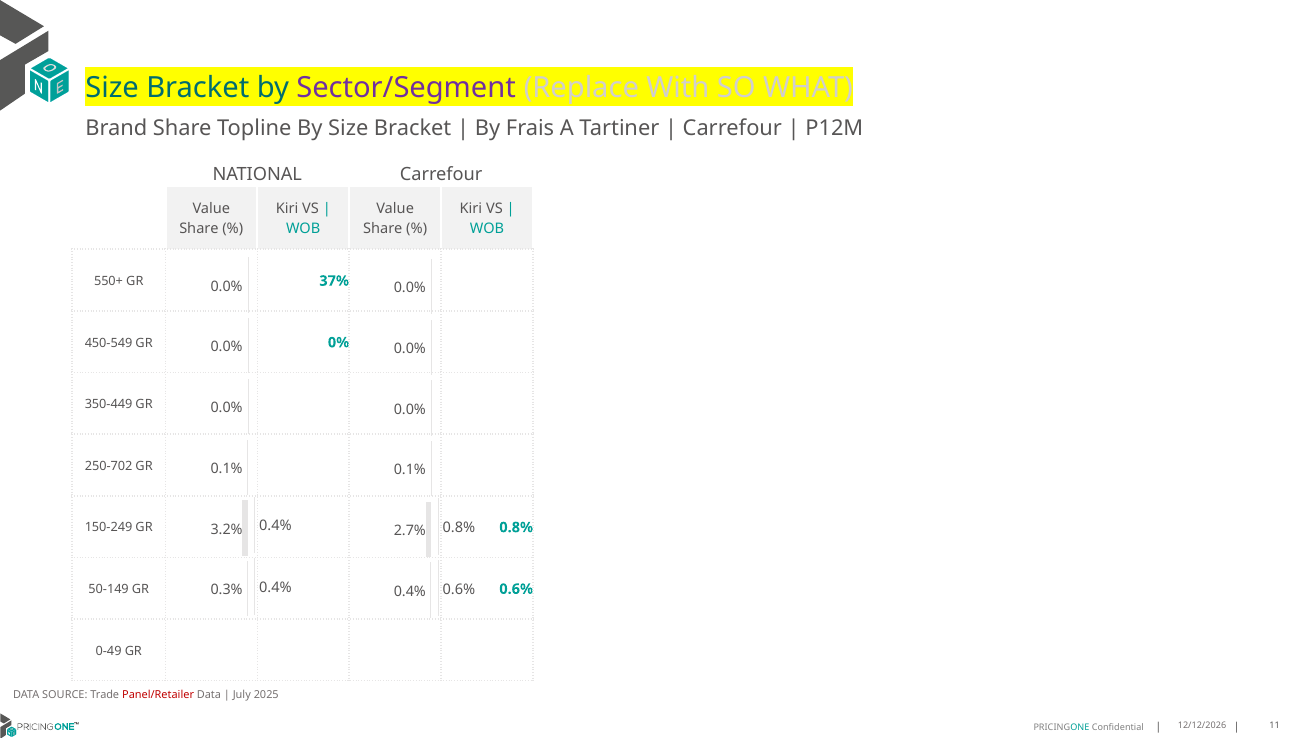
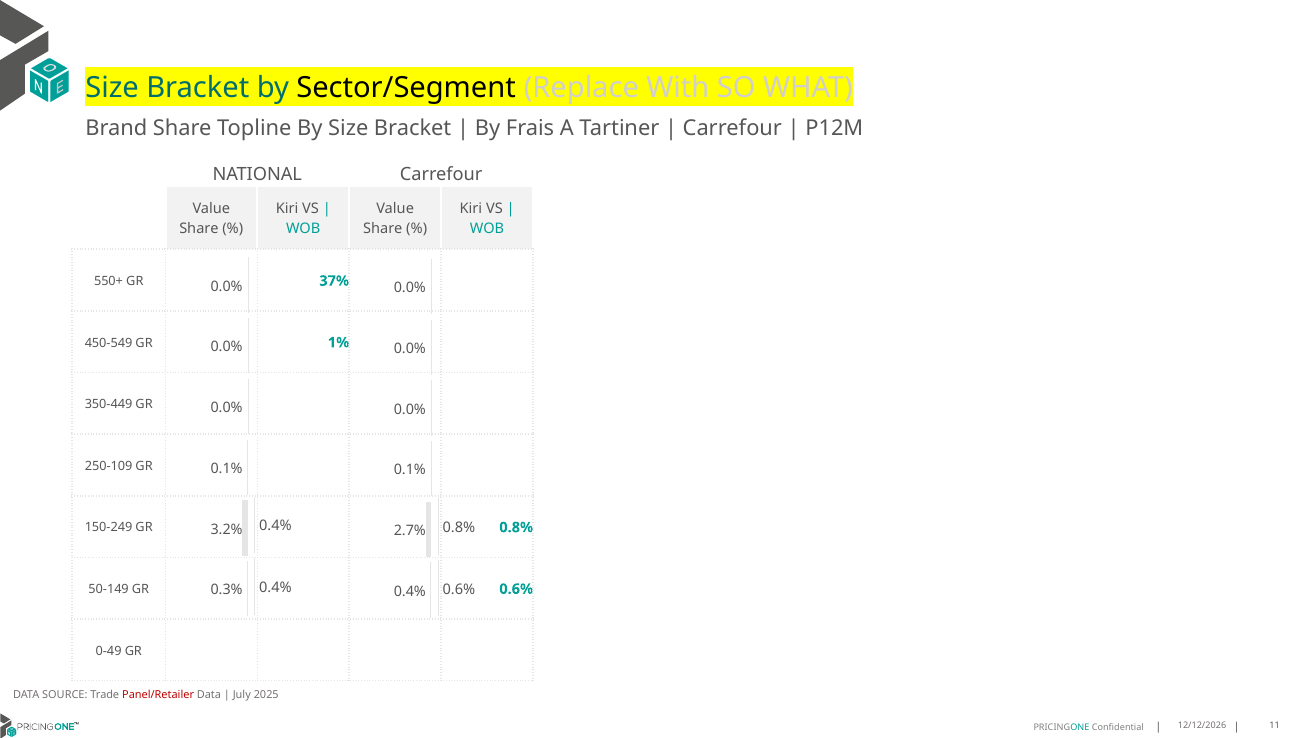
Sector/Segment colour: purple -> black
0%: 0% -> 1%
250-702: 250-702 -> 250-109
